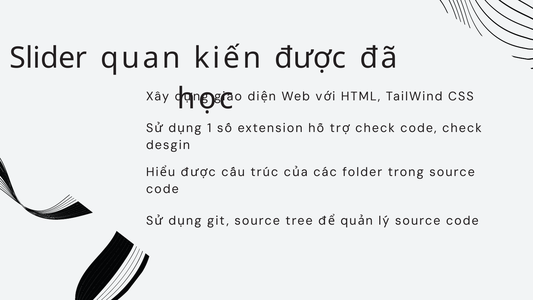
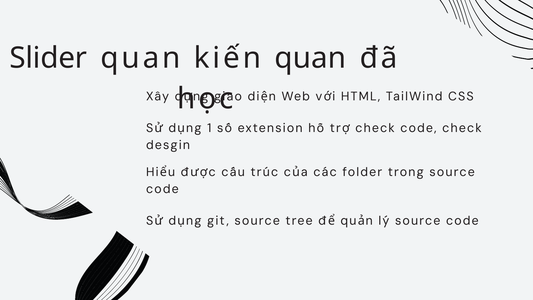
kiến được: được -> quan
